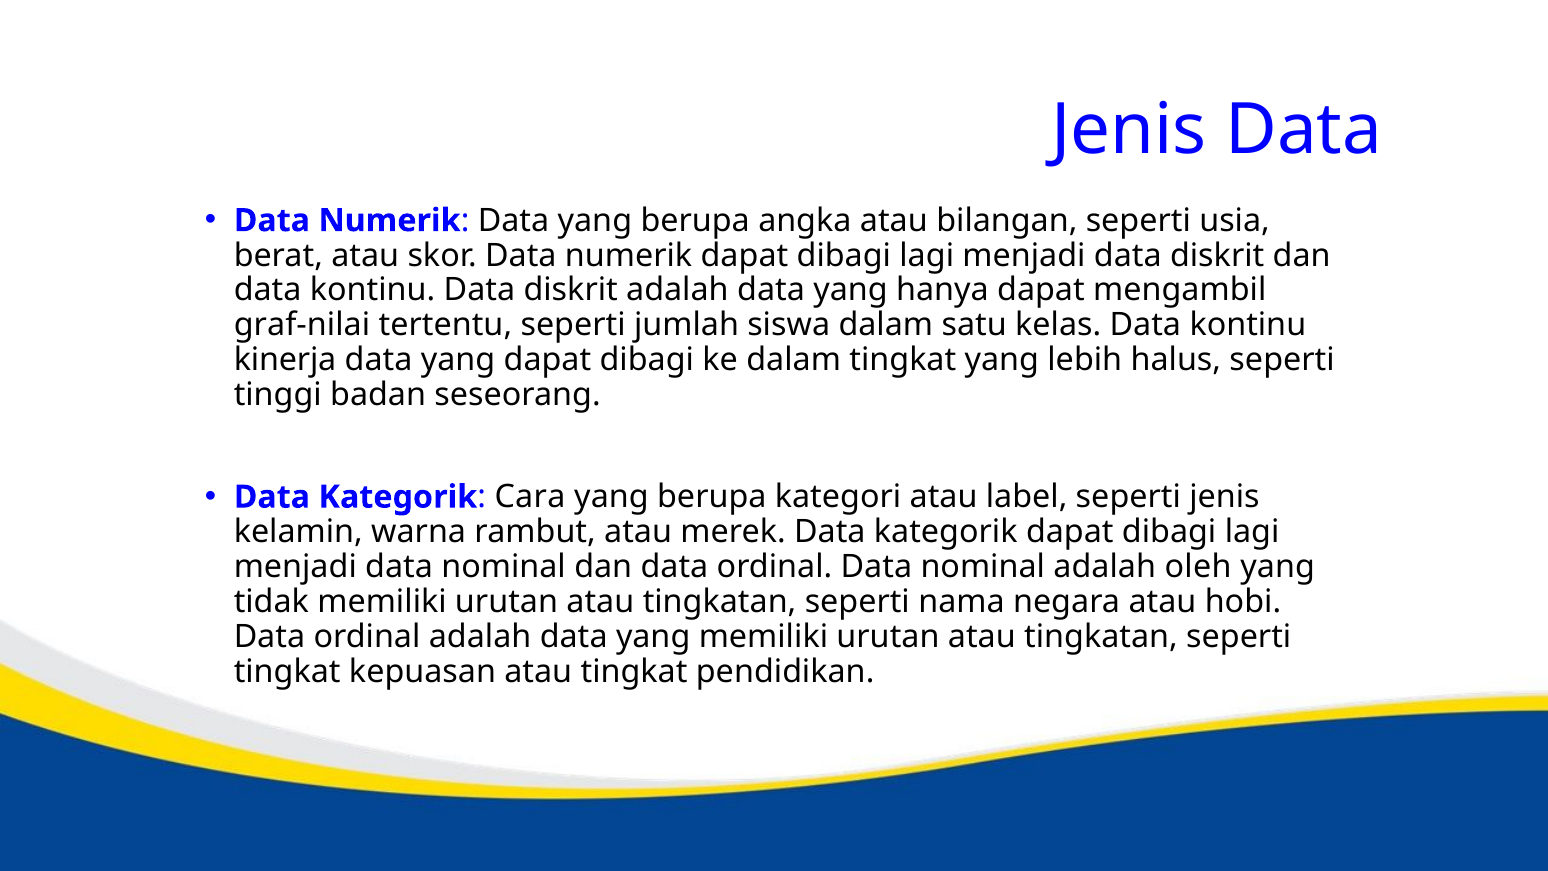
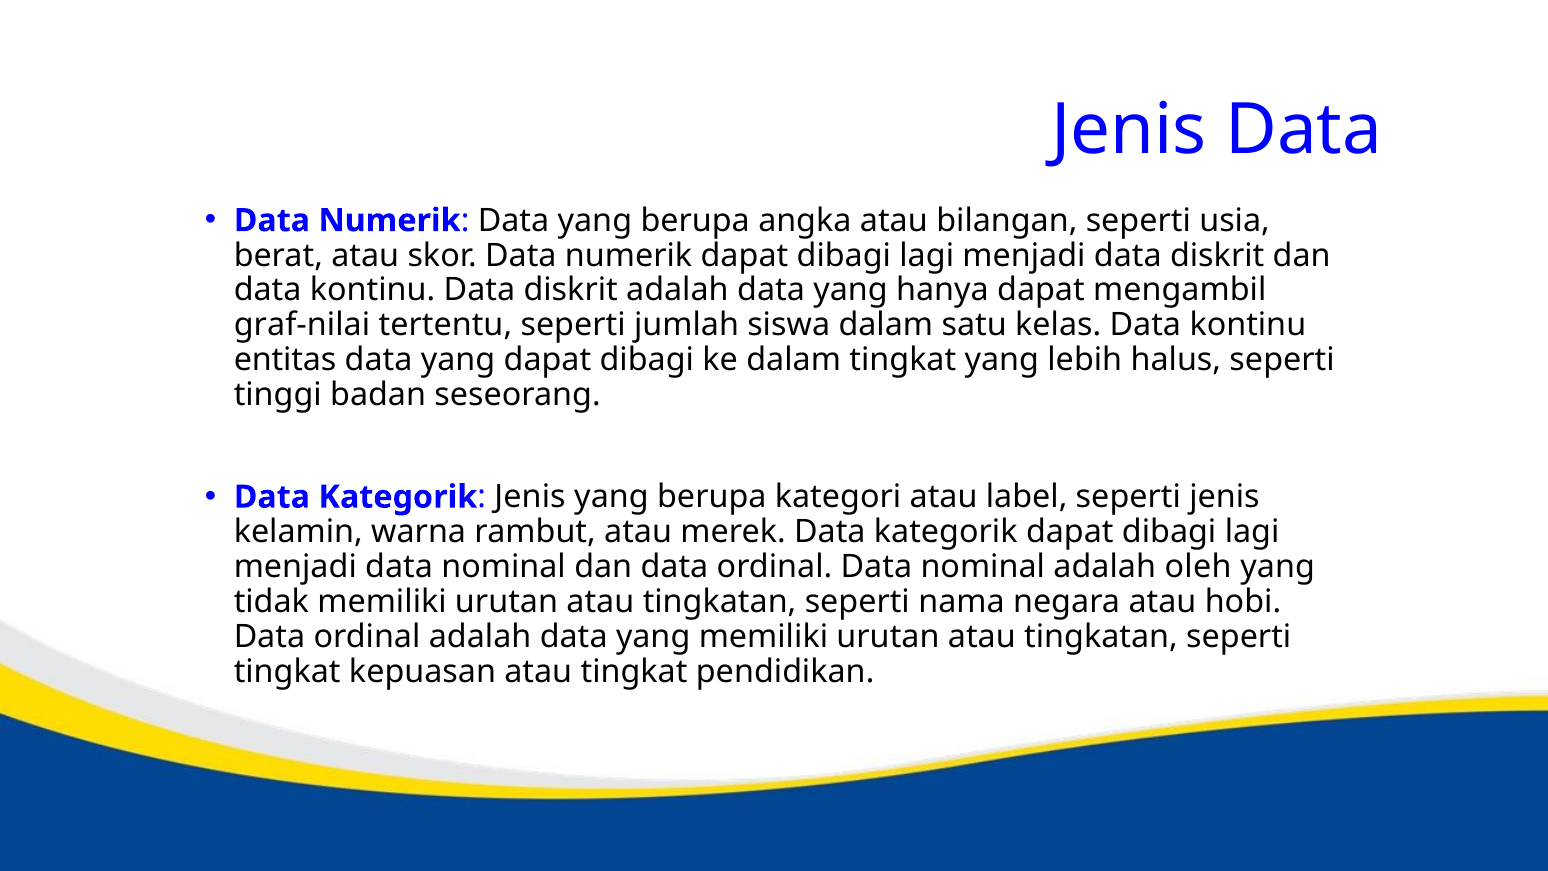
kinerja: kinerja -> entitas
Cara at (530, 497): Cara -> Jenis
